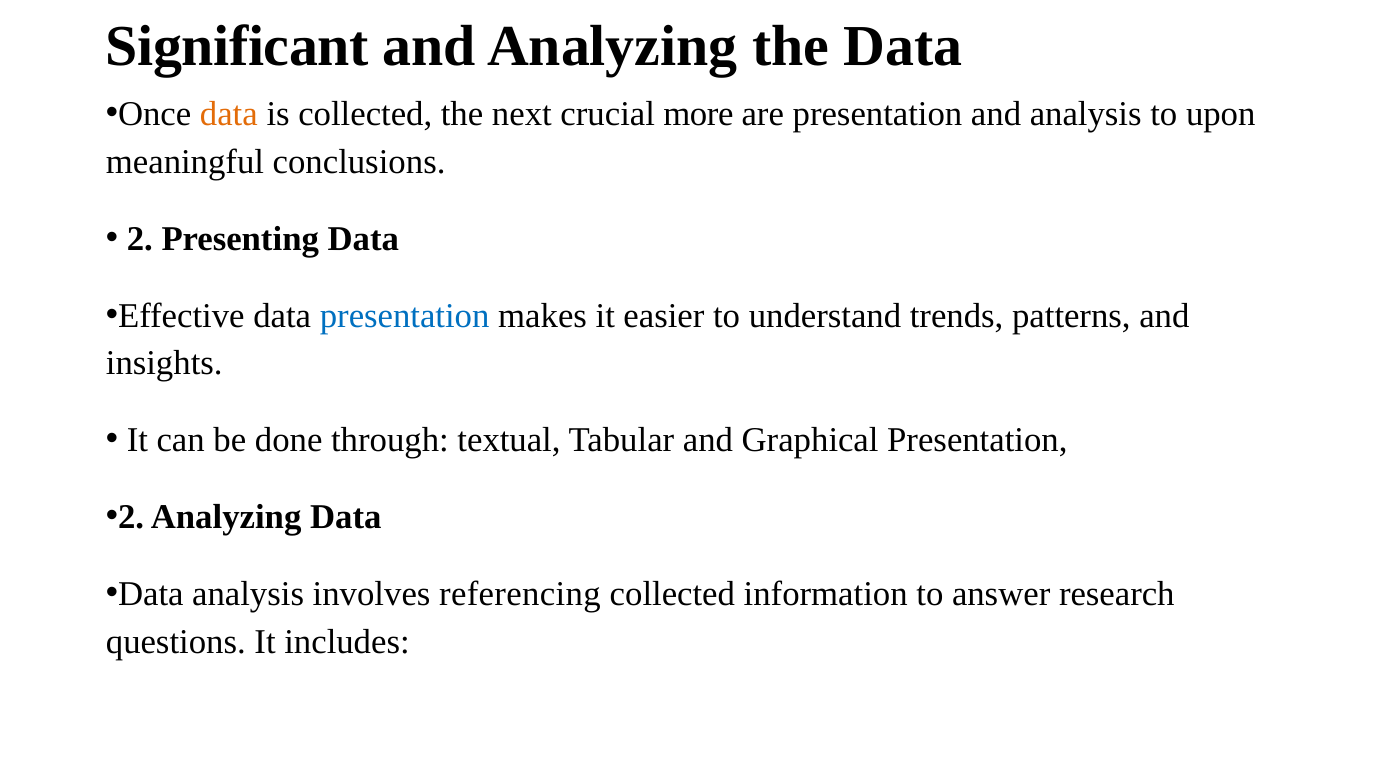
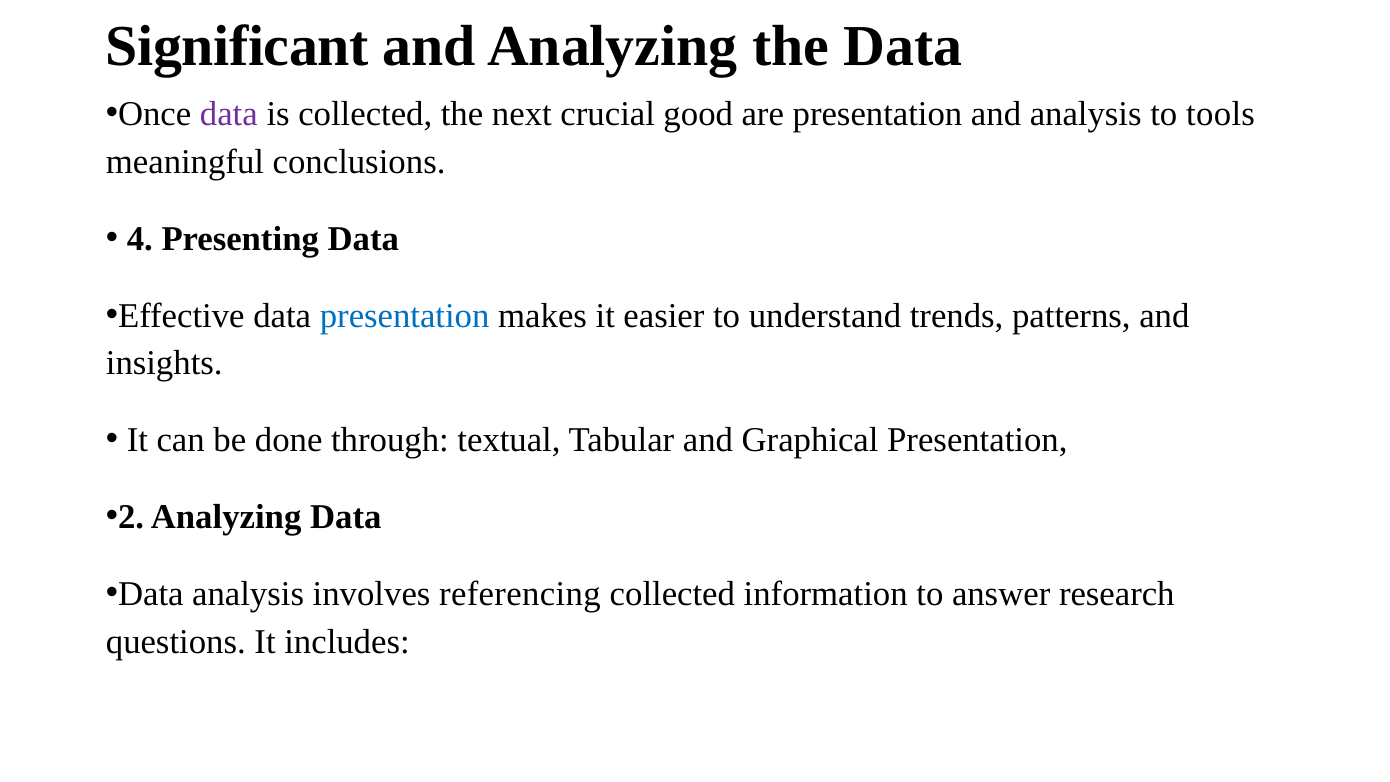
data at (229, 114) colour: orange -> purple
more: more -> good
upon: upon -> tools
2: 2 -> 4
